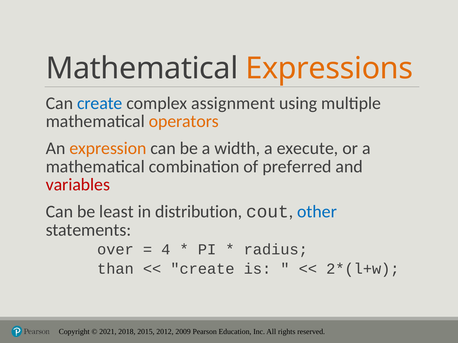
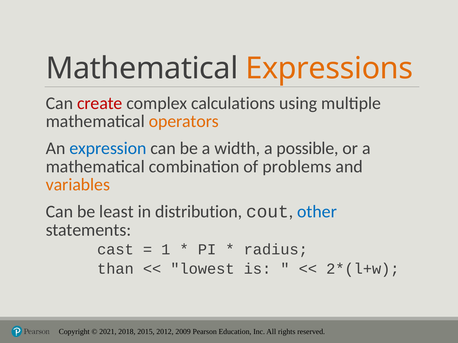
create at (100, 103) colour: blue -> red
assignment: assignment -> calculations
expression colour: orange -> blue
execute: execute -> possible
preferred: preferred -> problems
variables colour: red -> orange
over: over -> cast
4: 4 -> 1
create at (202, 269): create -> lowest
